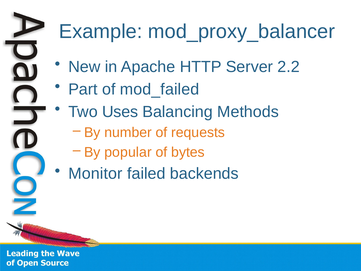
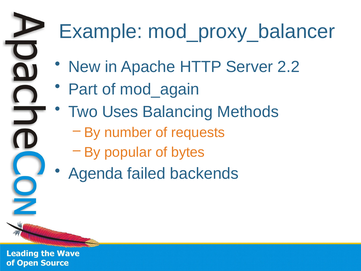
mod_failed: mod_failed -> mod_again
Monitor: Monitor -> Agenda
